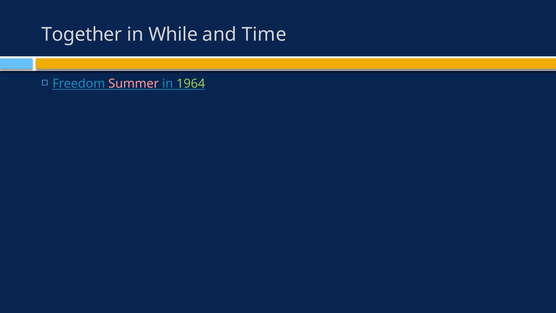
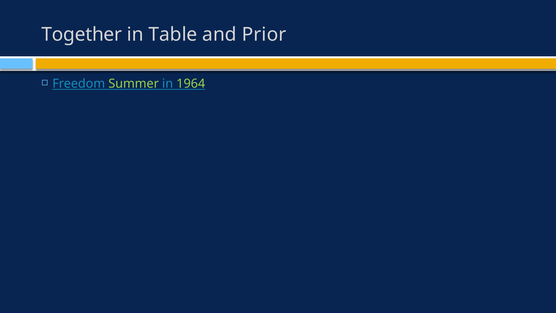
While: While -> Table
Time: Time -> Prior
Summer colour: pink -> light green
